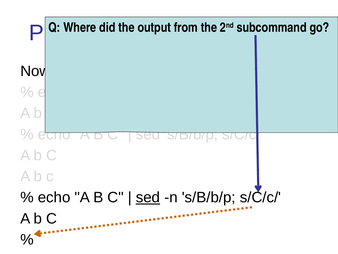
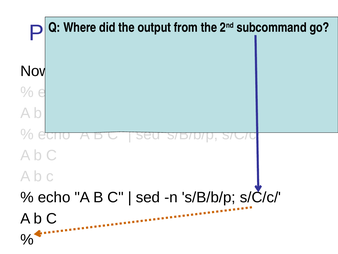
sed at (148, 197) underline: present -> none
